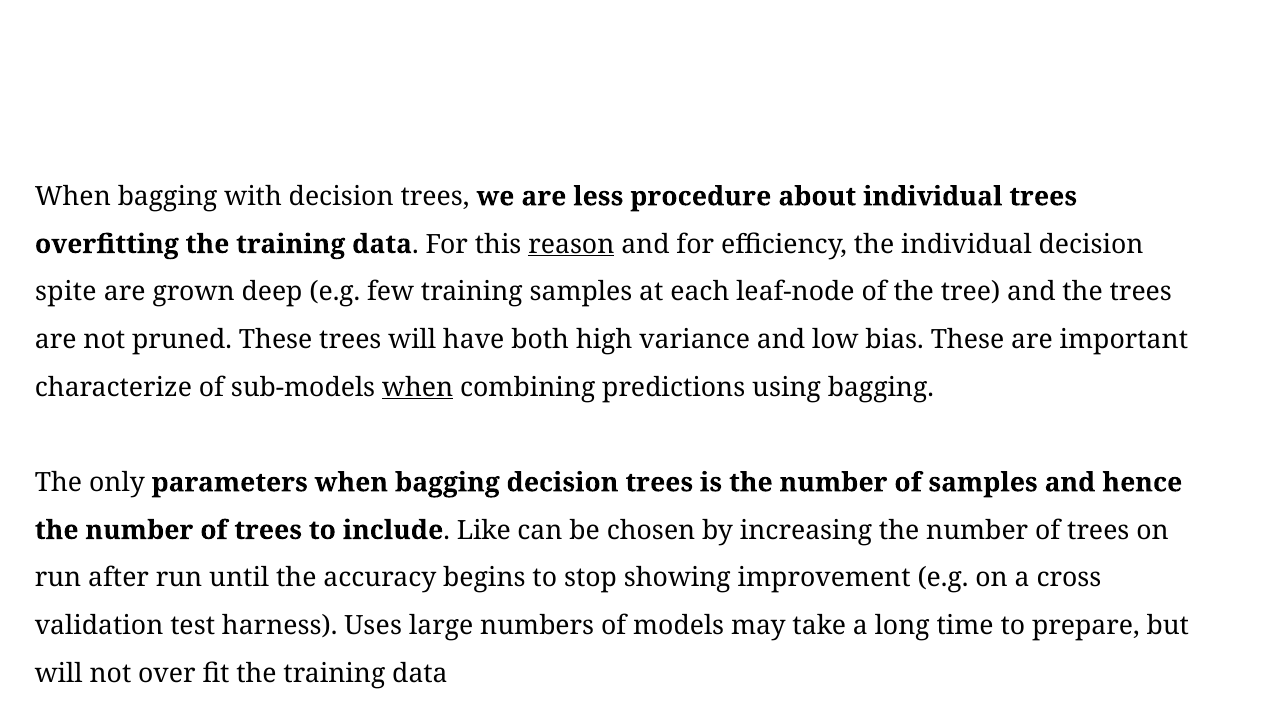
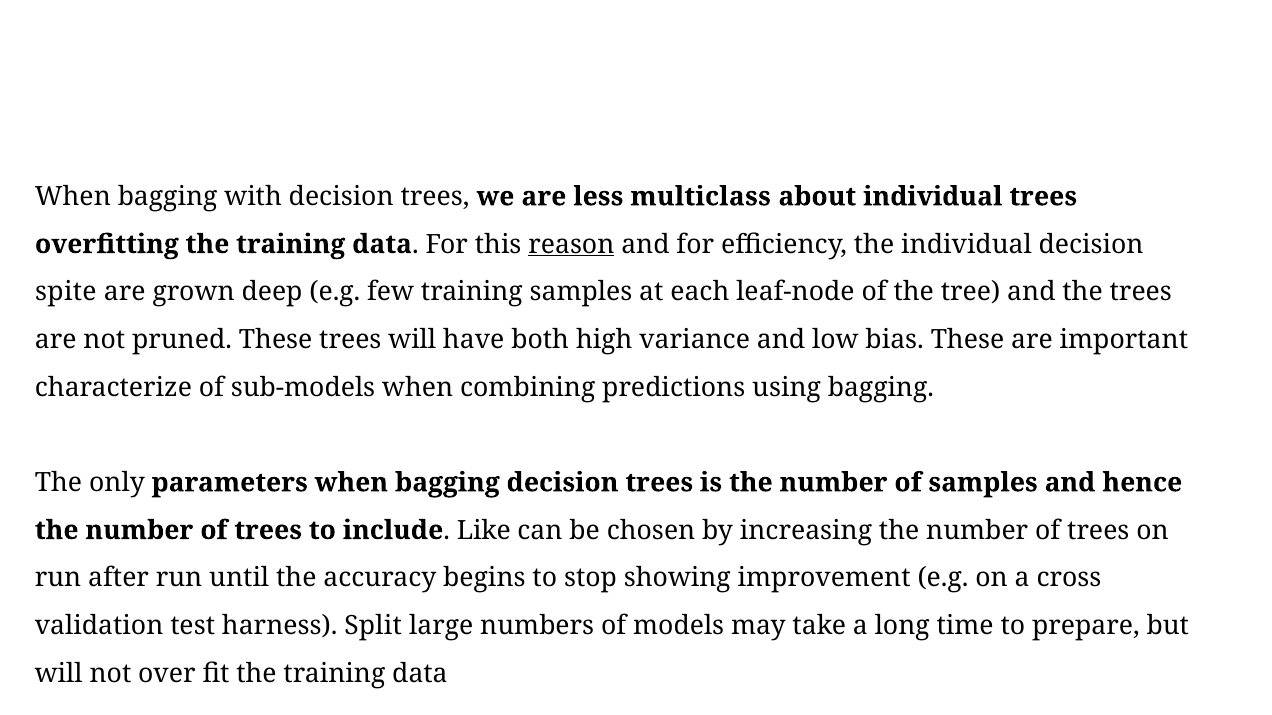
procedure: procedure -> multiclass
when at (418, 388) underline: present -> none
Uses: Uses -> Split
